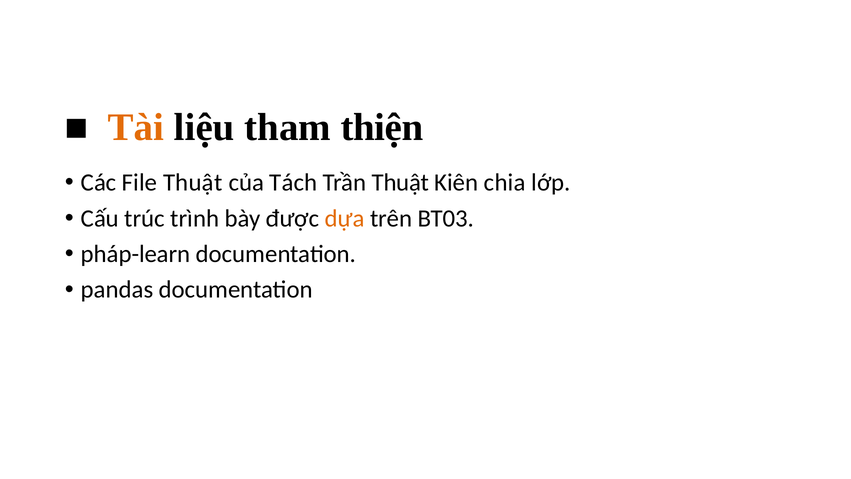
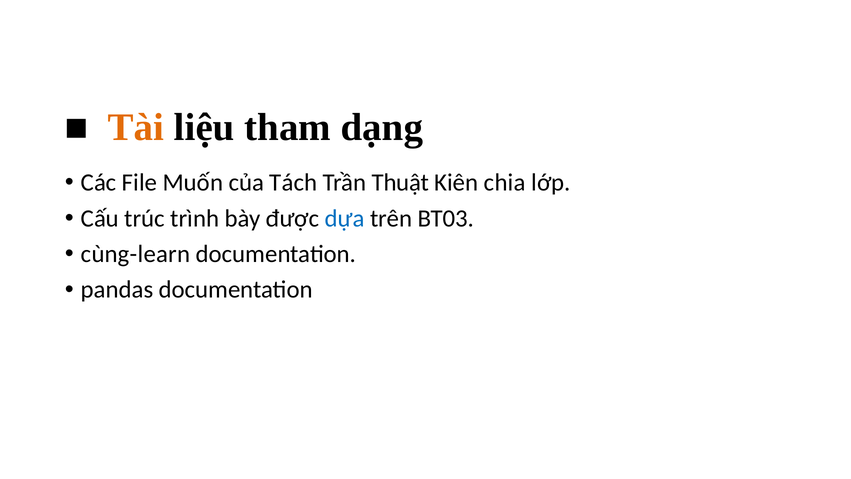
thiện: thiện -> dạng
File Thuật: Thuật -> Muốn
dựa colour: orange -> blue
pháp-learn: pháp-learn -> cùng-learn
